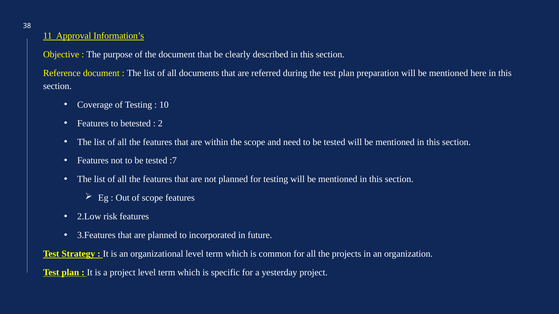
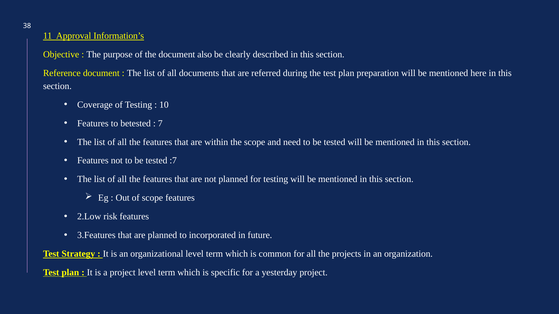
document that: that -> also
2: 2 -> 7
